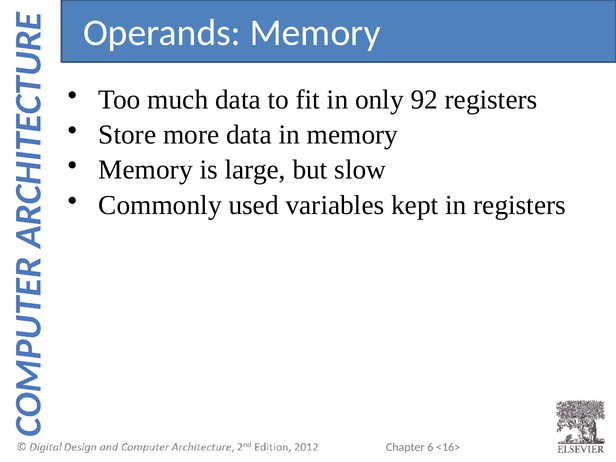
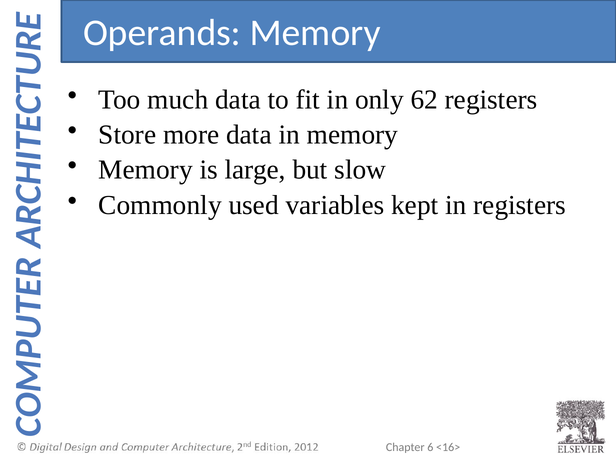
92: 92 -> 62
